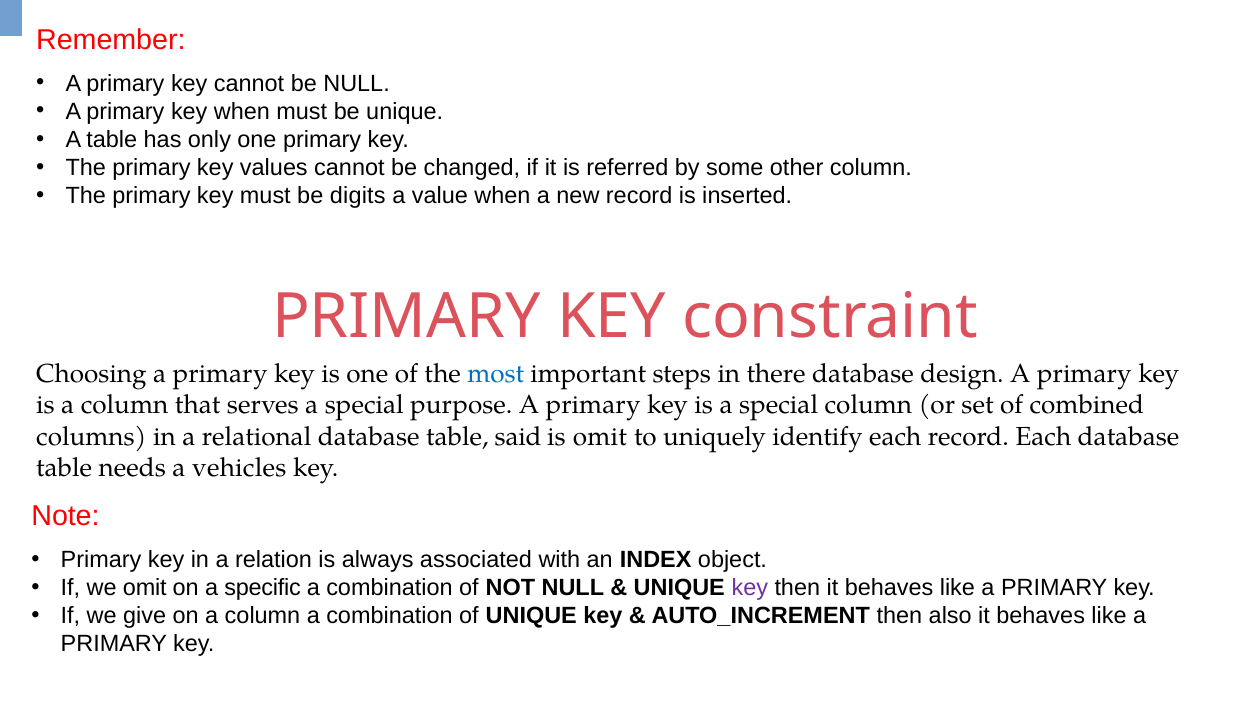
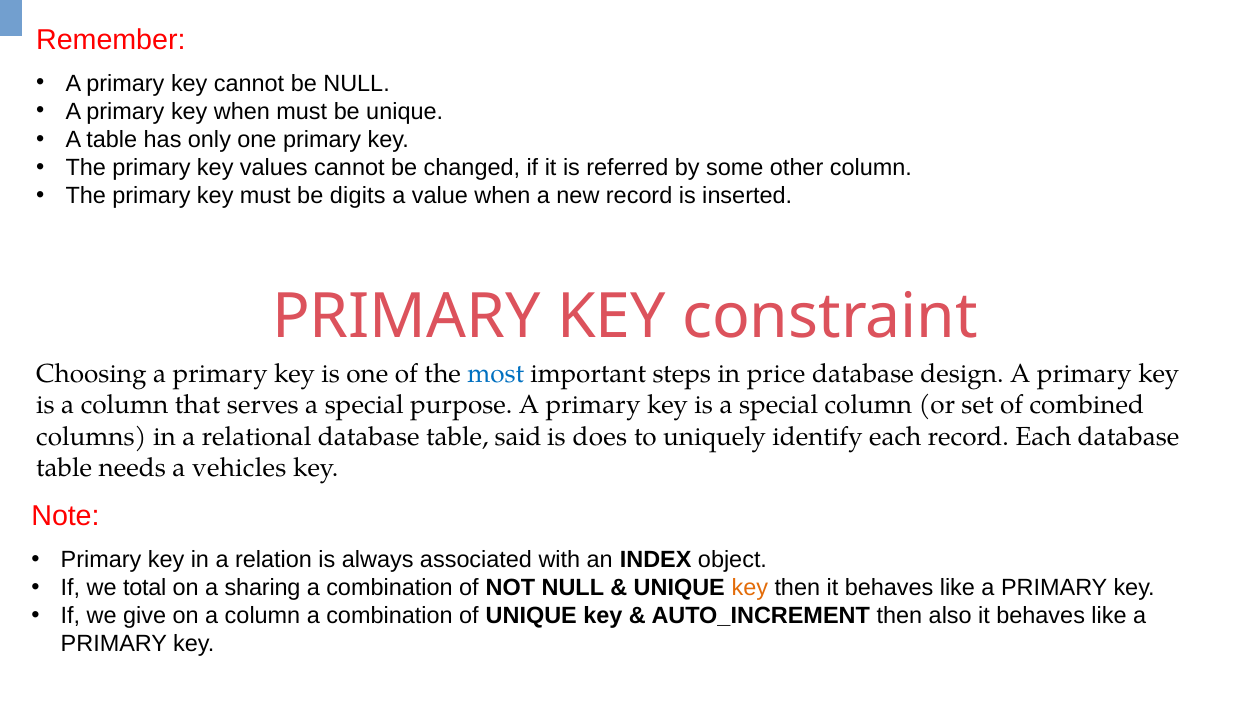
there: there -> price
is omit: omit -> does
we omit: omit -> total
specific: specific -> sharing
key at (750, 588) colour: purple -> orange
